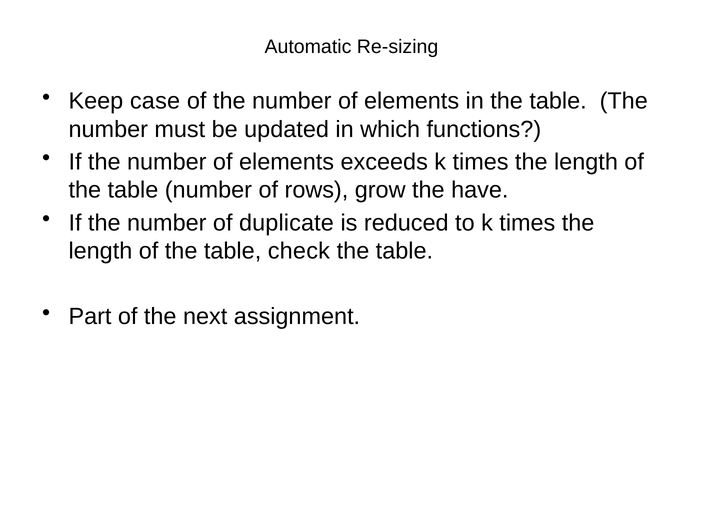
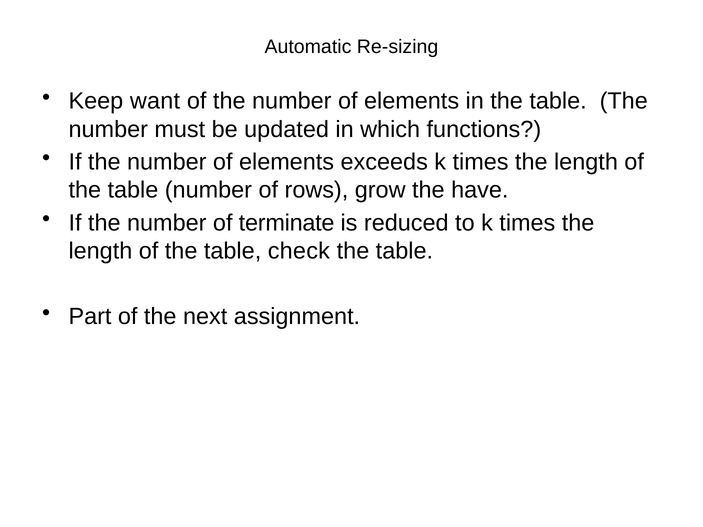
case: case -> want
duplicate: duplicate -> terminate
